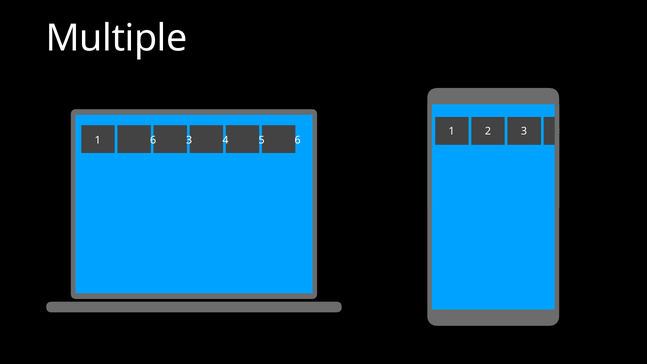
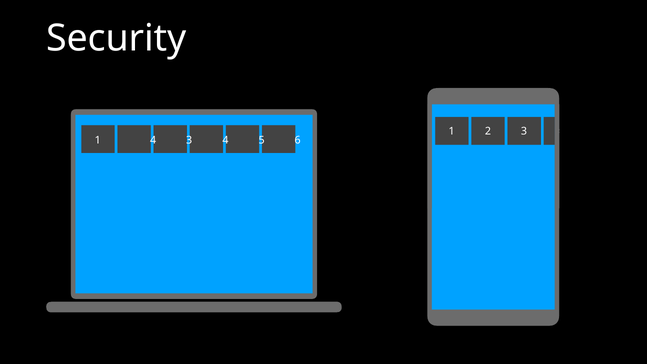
Multiple: Multiple -> Security
1 6: 6 -> 4
